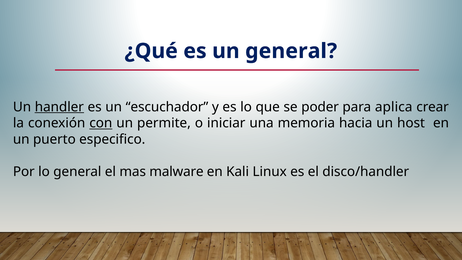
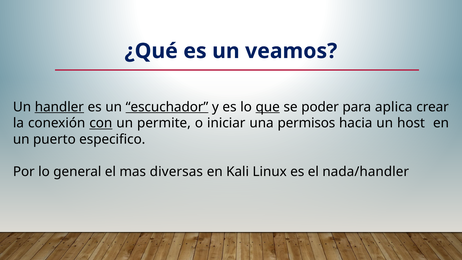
un general: general -> veamos
escuchador underline: none -> present
que underline: none -> present
memoria: memoria -> permisos
malware: malware -> diversas
disco/handler: disco/handler -> nada/handler
